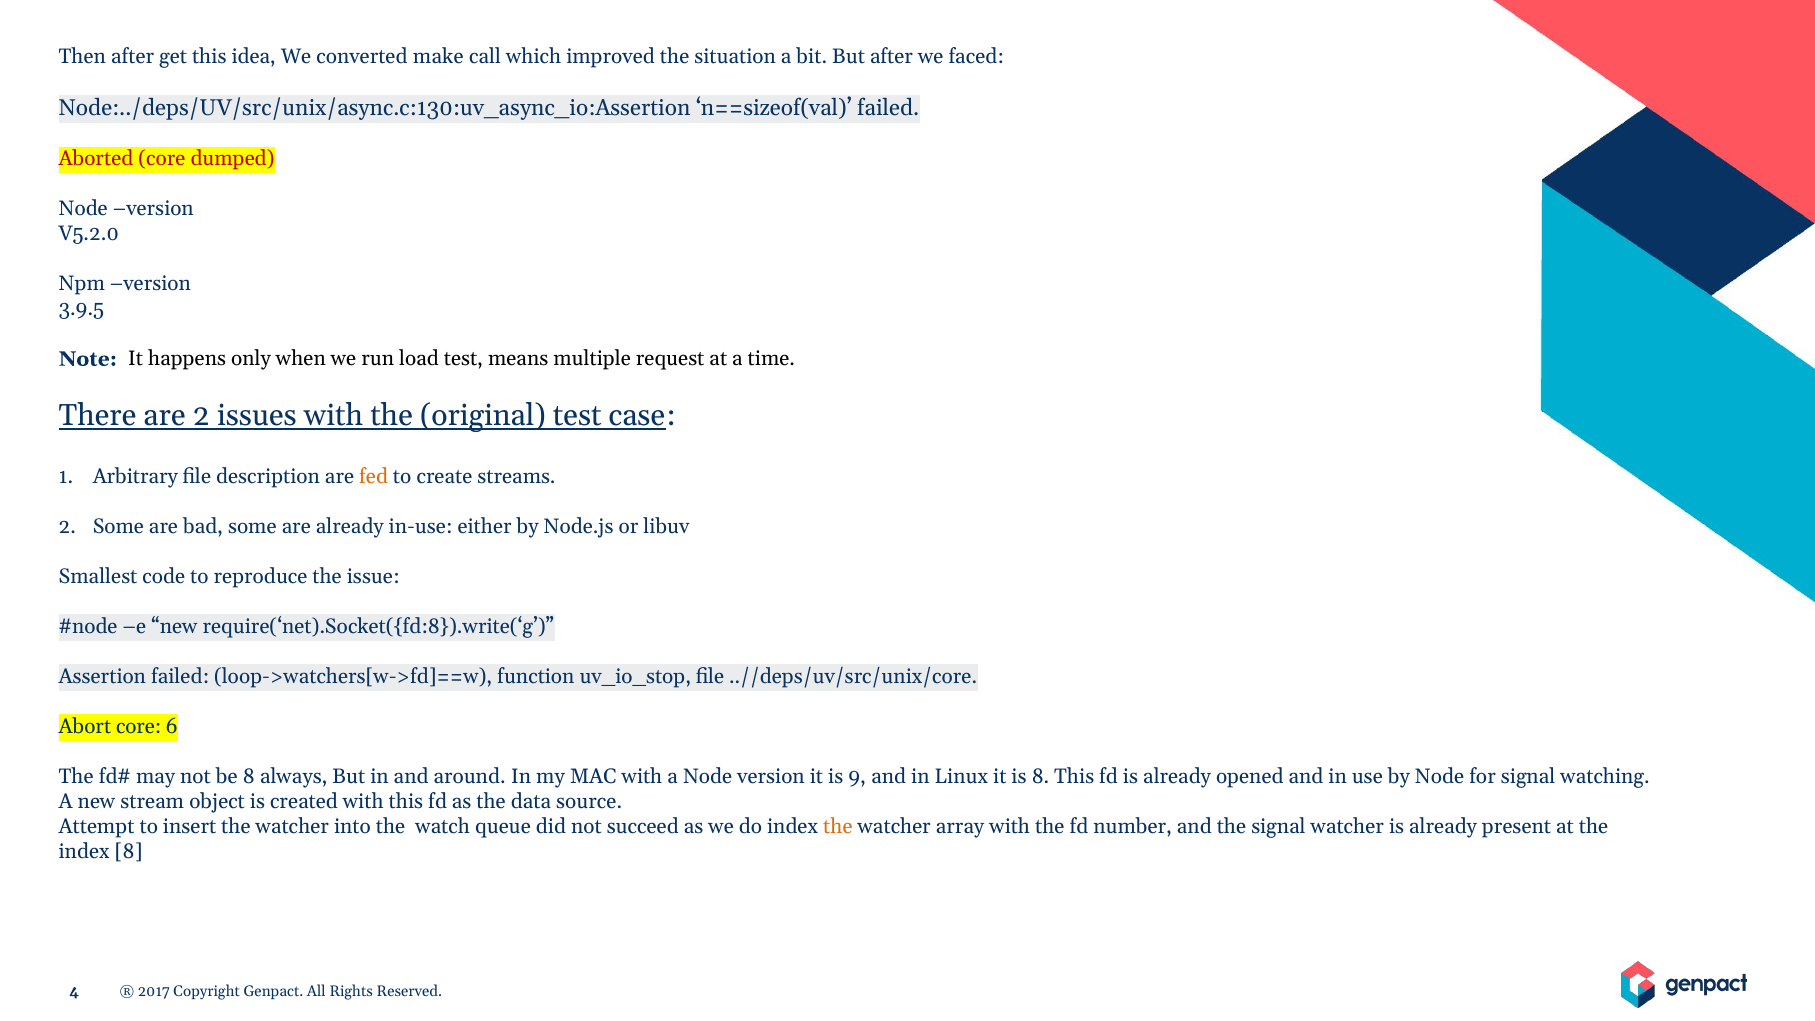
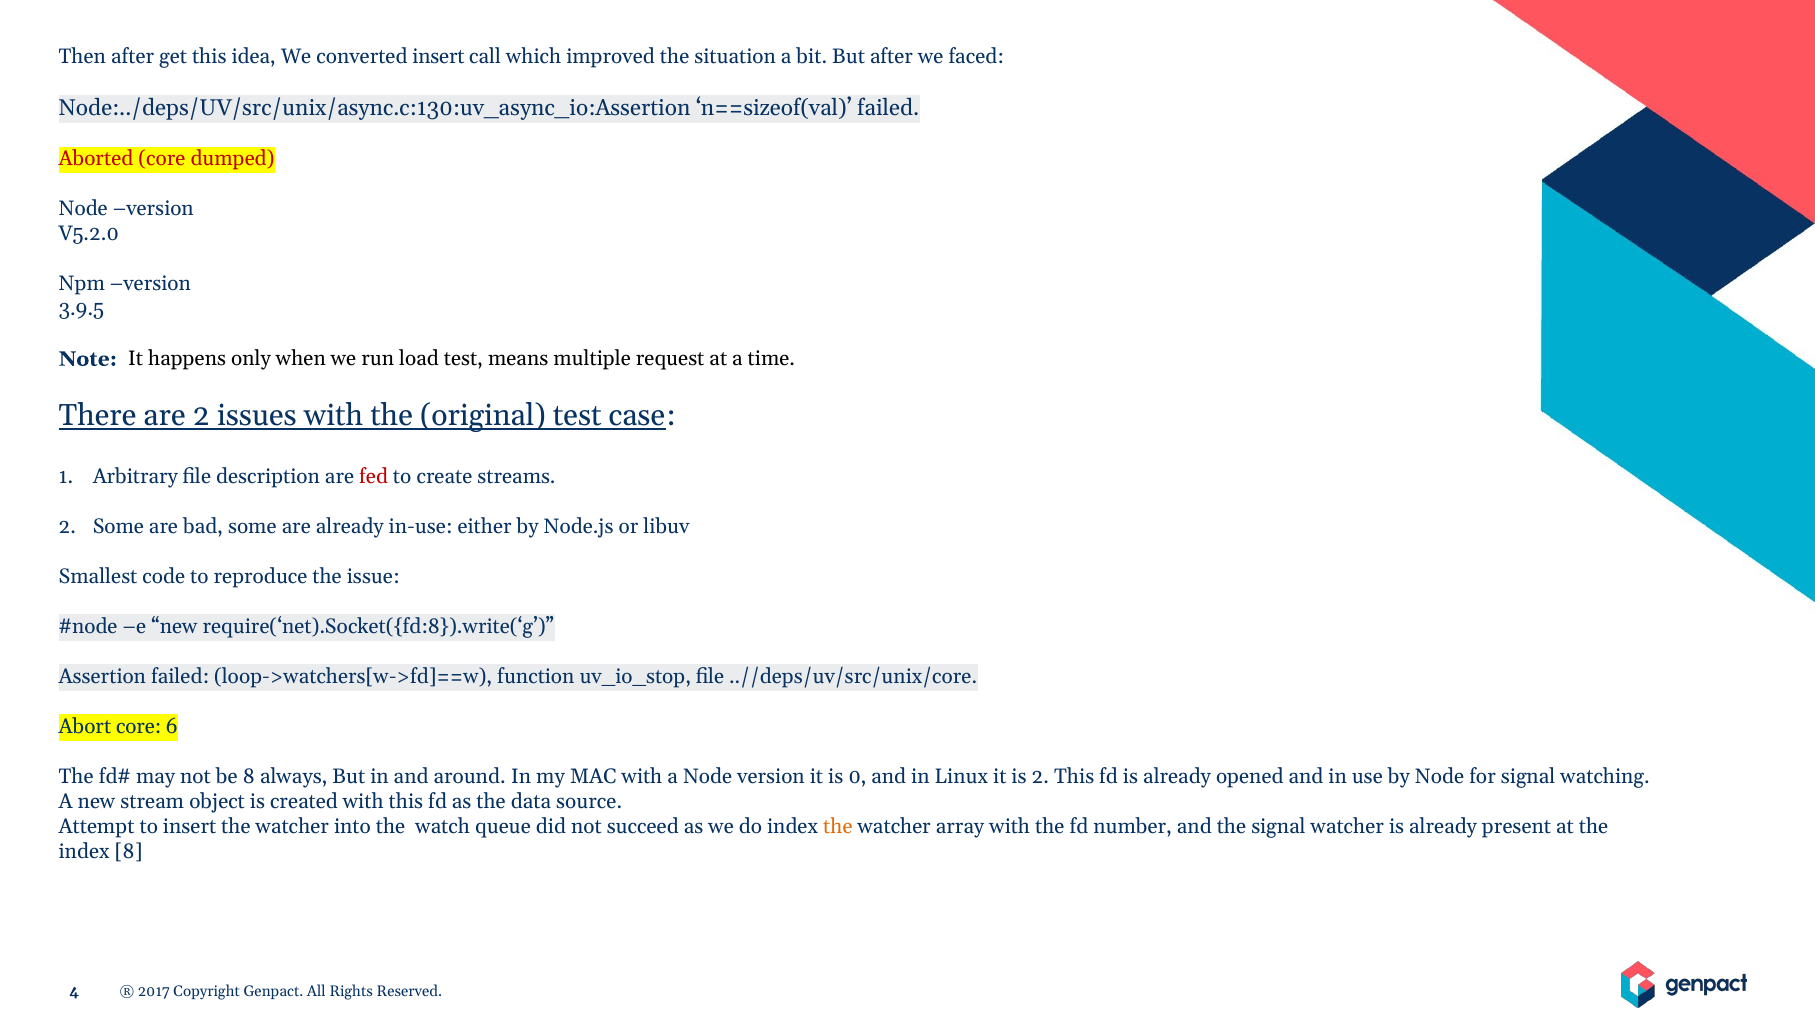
converted make: make -> insert
fed colour: orange -> red
9: 9 -> 0
is 8: 8 -> 2
